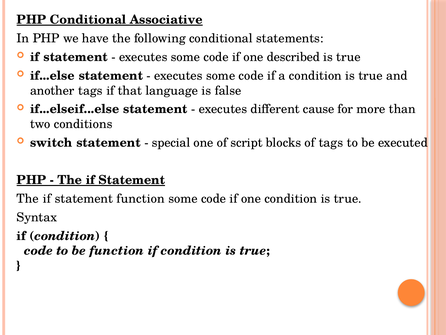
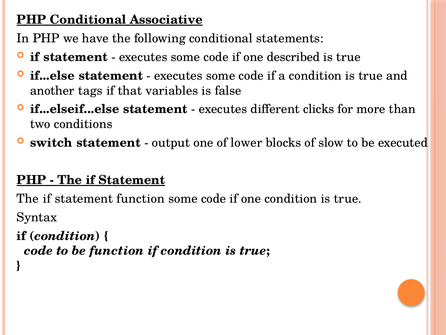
language: language -> variables
cause: cause -> clicks
special: special -> output
script: script -> lower
of tags: tags -> slow
